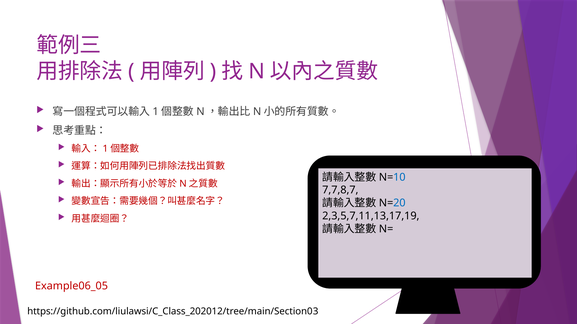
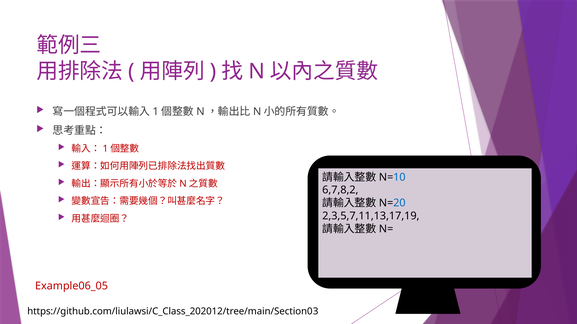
7,7,8,7: 7,7,8,7 -> 6,7,8,2
